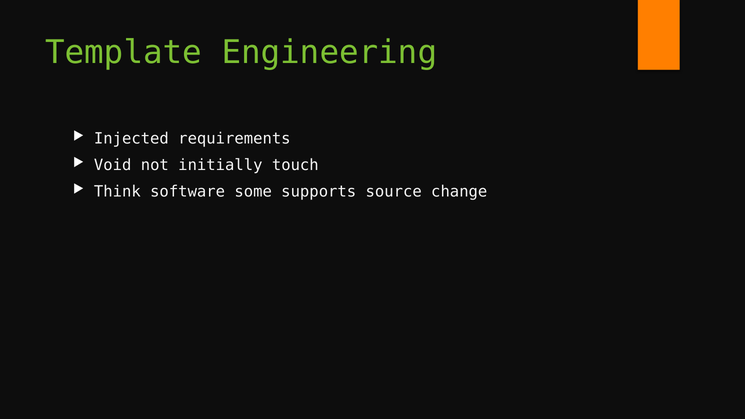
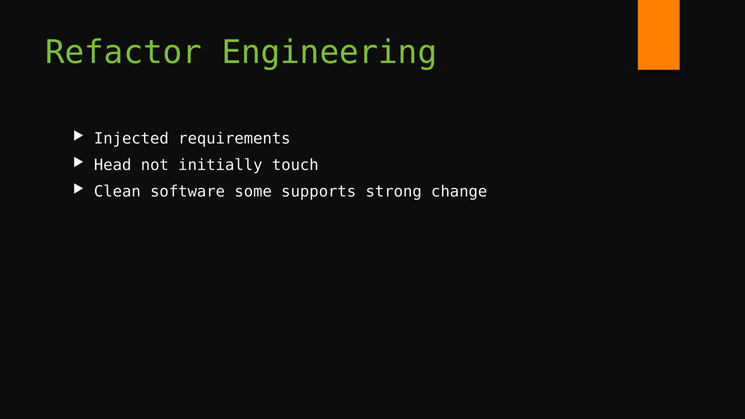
Template: Template -> Refactor
Void: Void -> Head
Think: Think -> Clean
source: source -> strong
